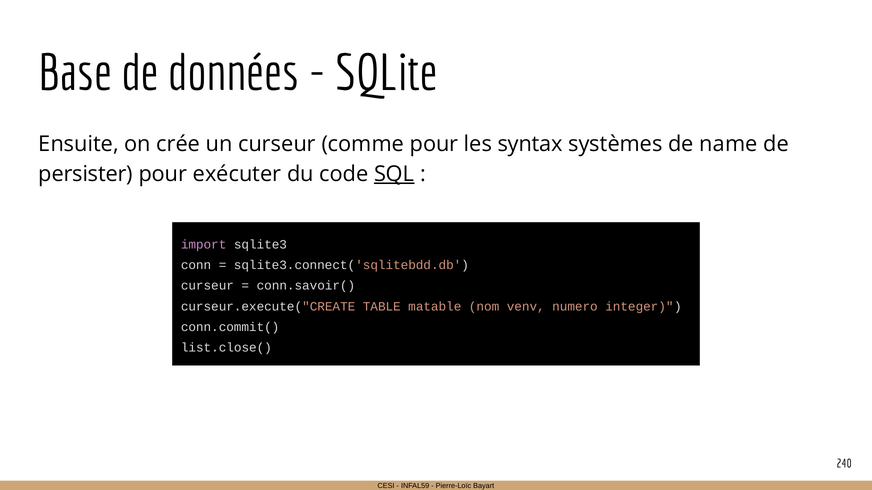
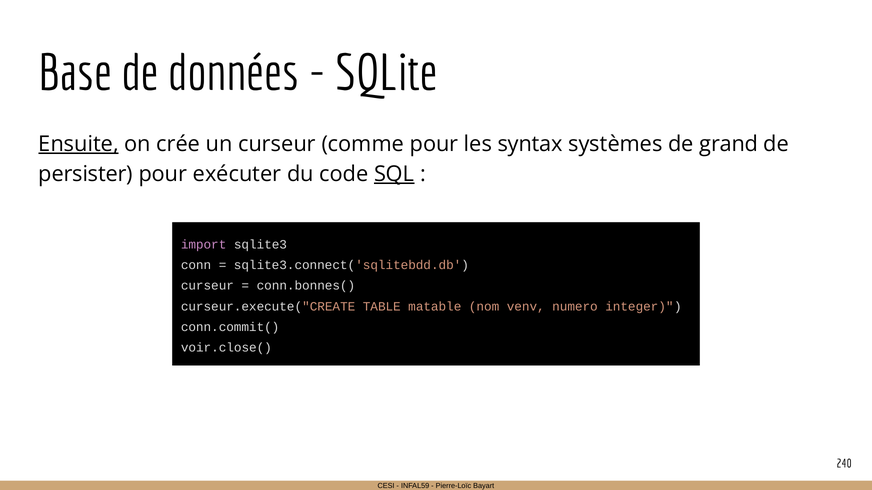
Ensuite underline: none -> present
name: name -> grand
conn.savoir(: conn.savoir( -> conn.bonnes(
list.close(: list.close( -> voir.close(
